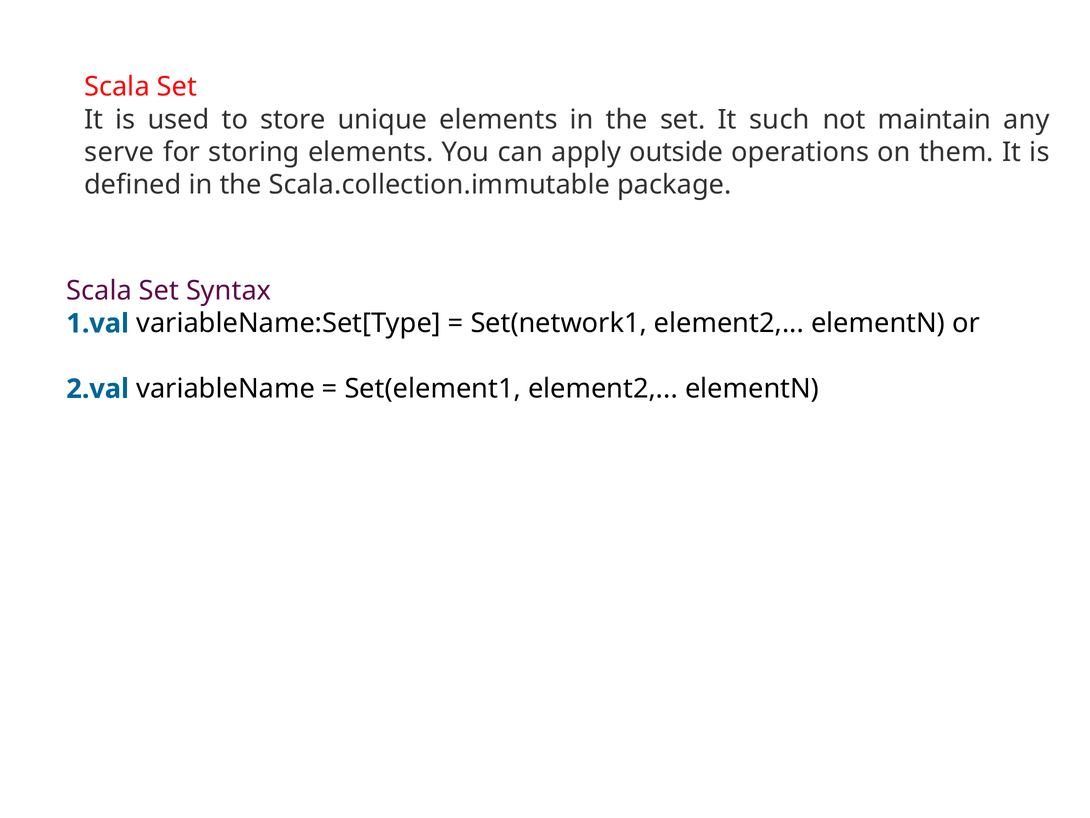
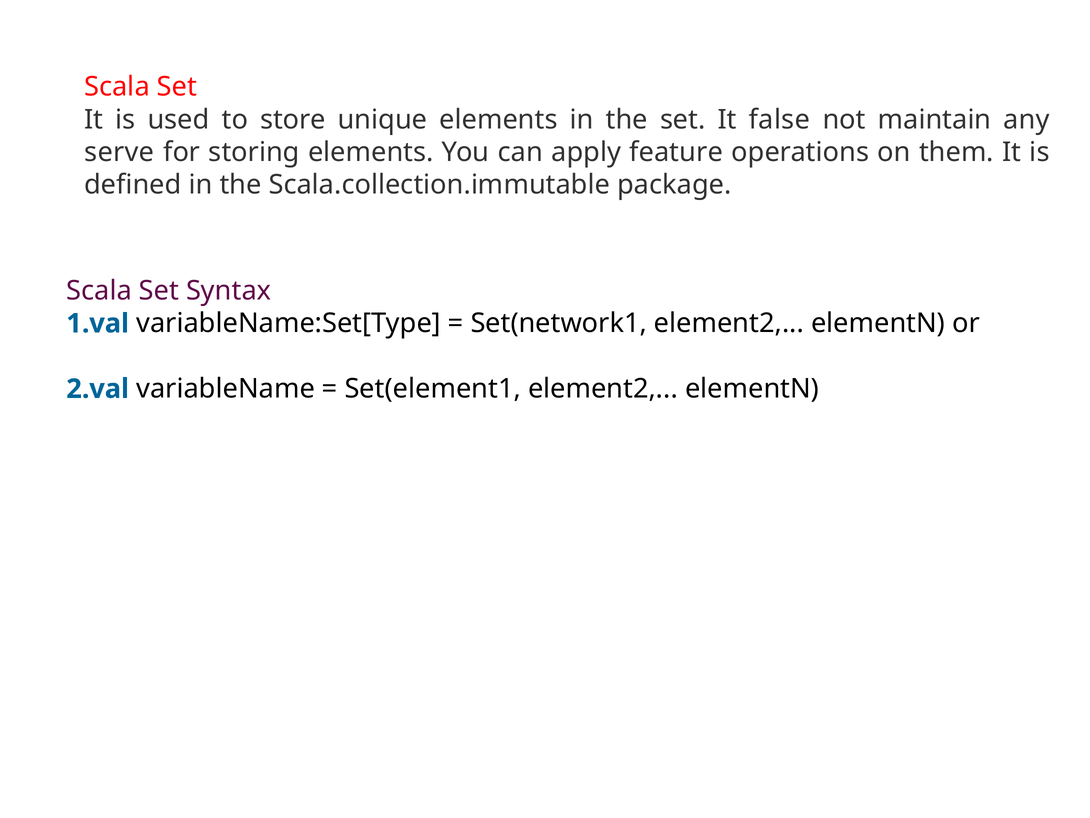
such: such -> false
outside: outside -> feature
